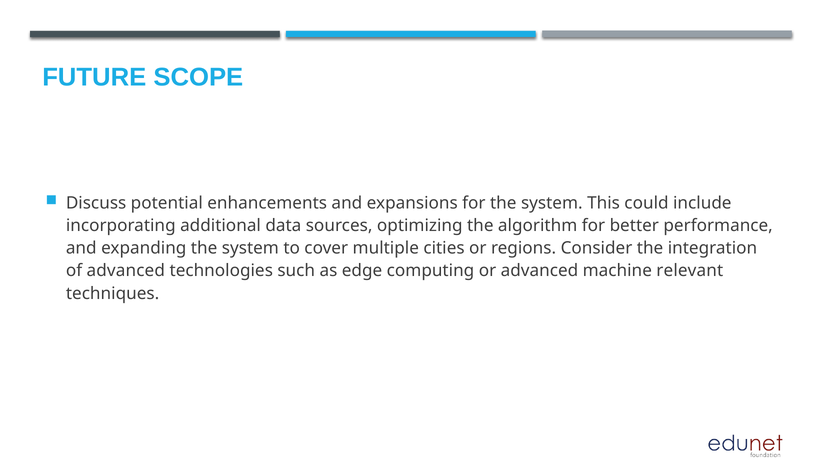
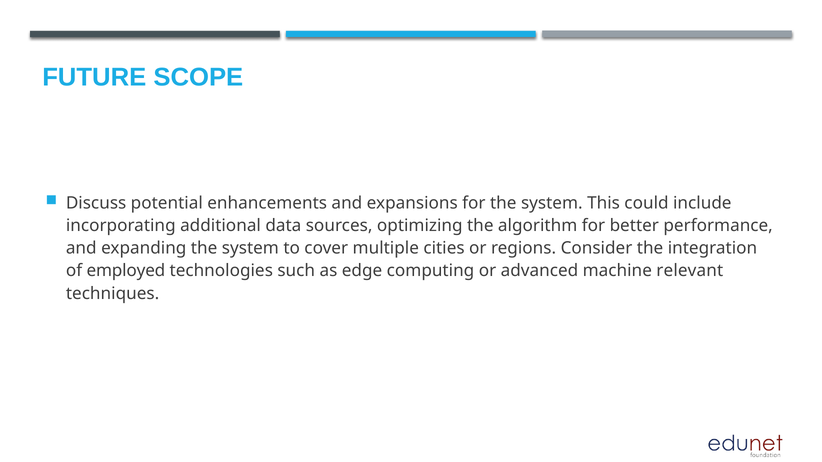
of advanced: advanced -> employed
